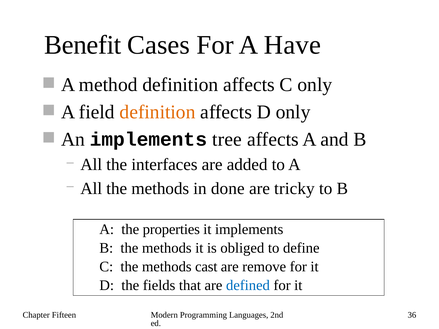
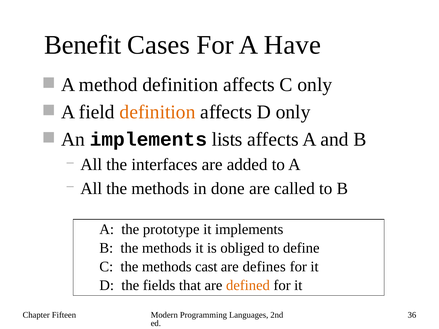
tree: tree -> lists
tricky: tricky -> called
properties: properties -> prototype
remove: remove -> defines
defined colour: blue -> orange
